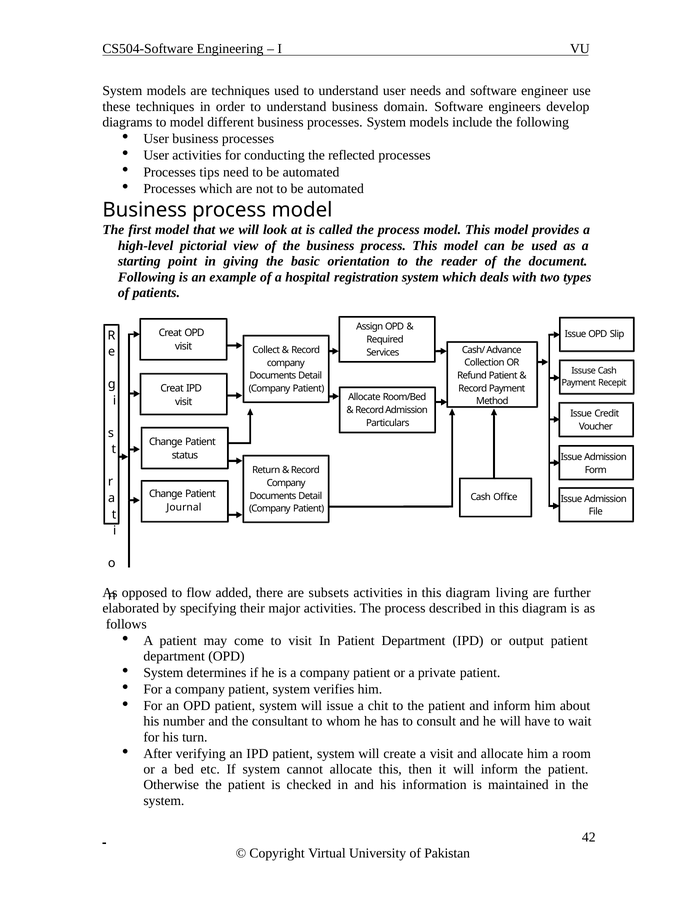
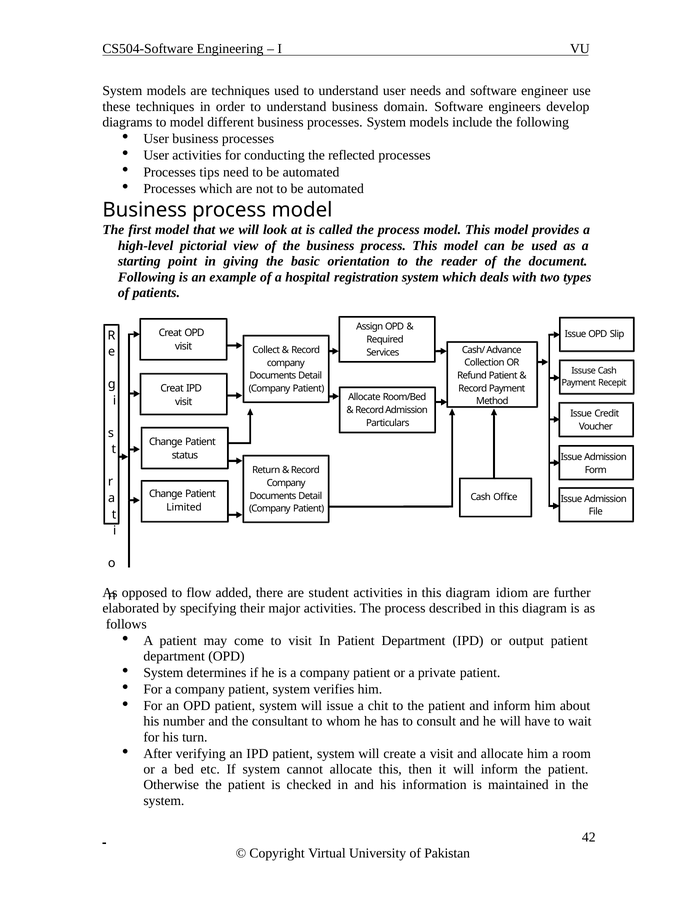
Journal: Journal -> Limited
subsets: subsets -> student
living: living -> idiom
